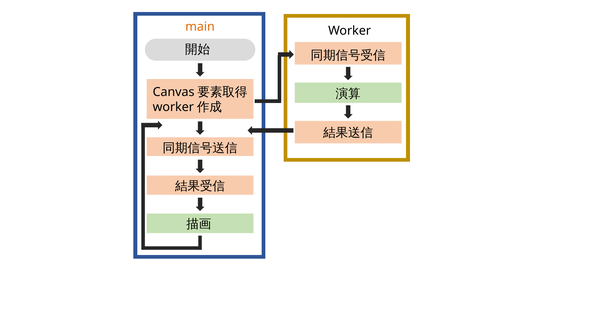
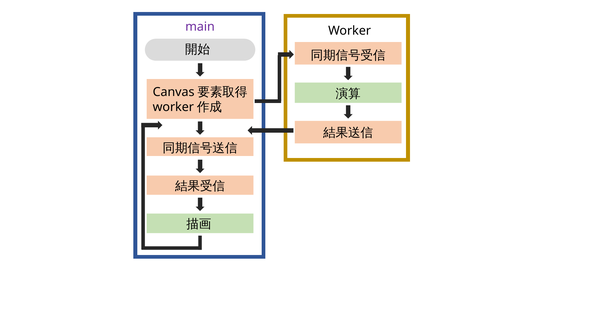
main colour: orange -> purple
